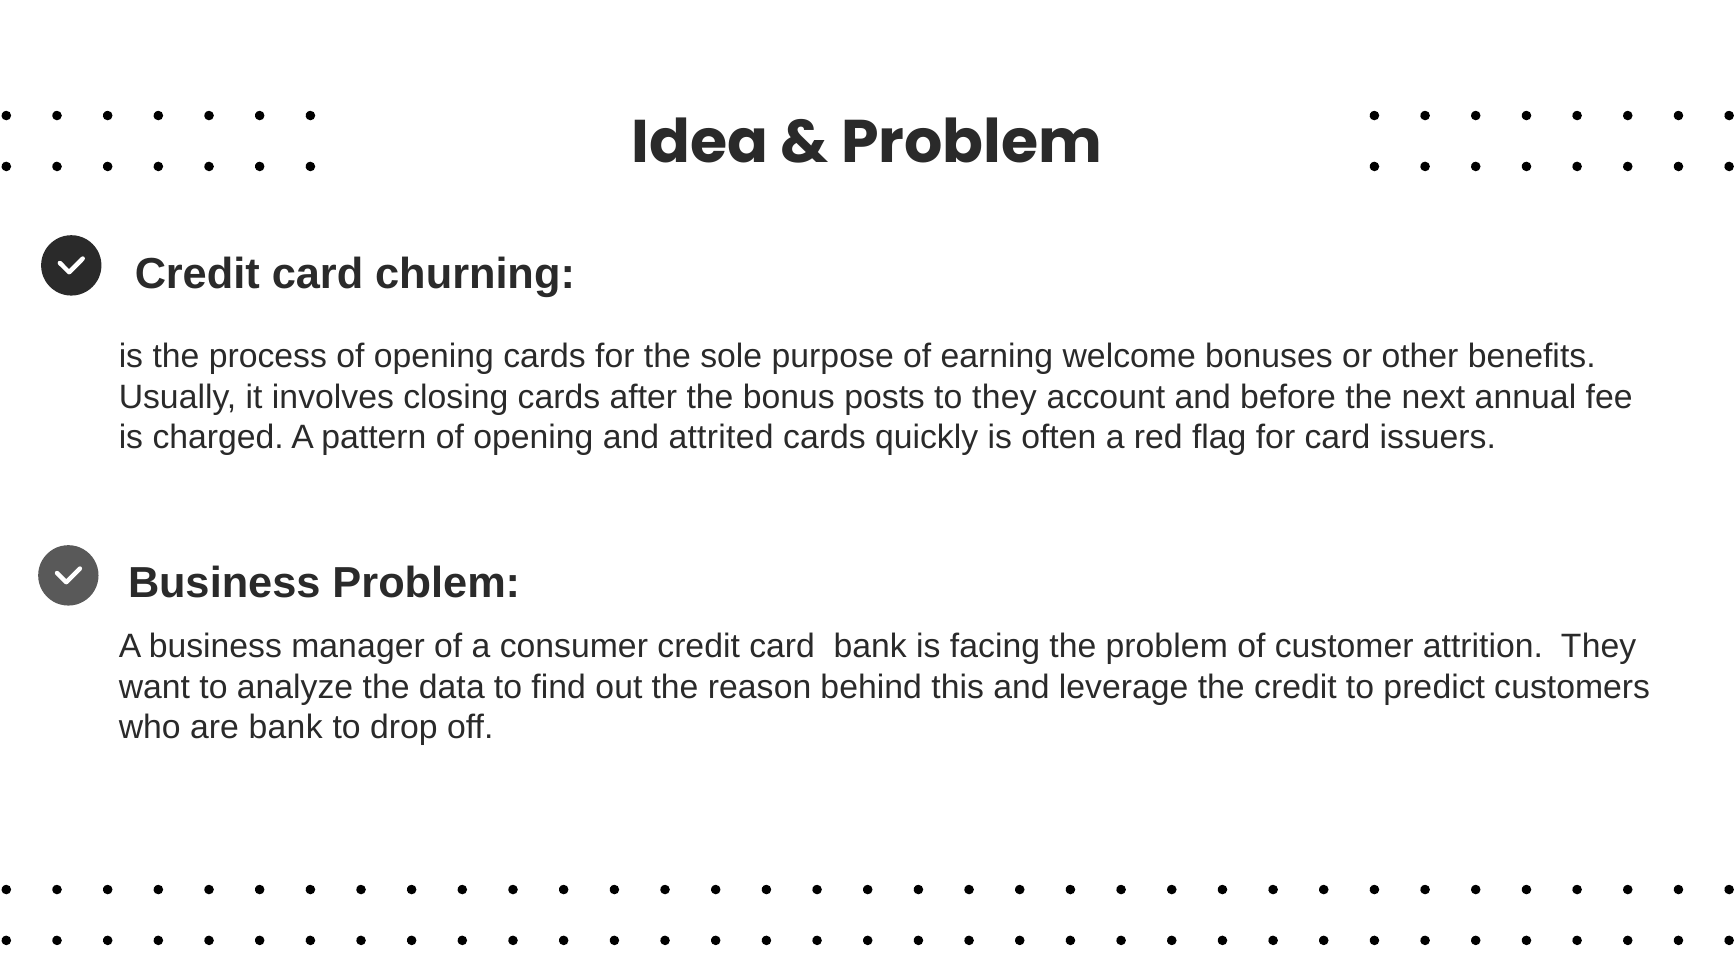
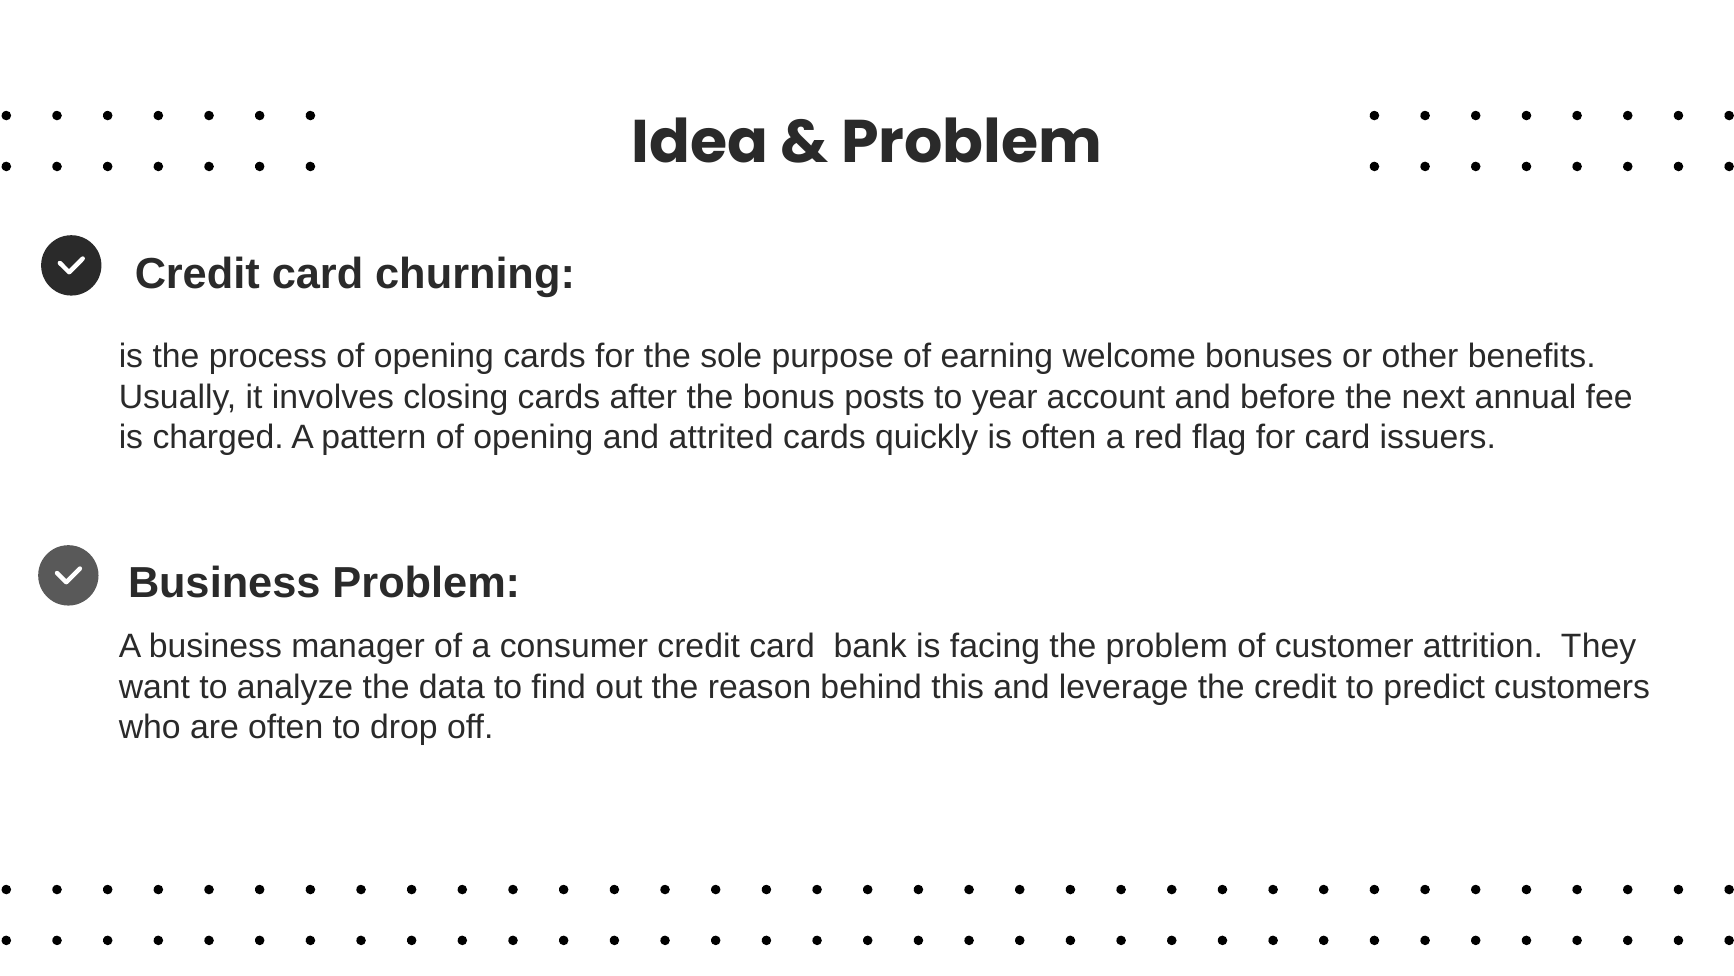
to they: they -> year
are bank: bank -> often
